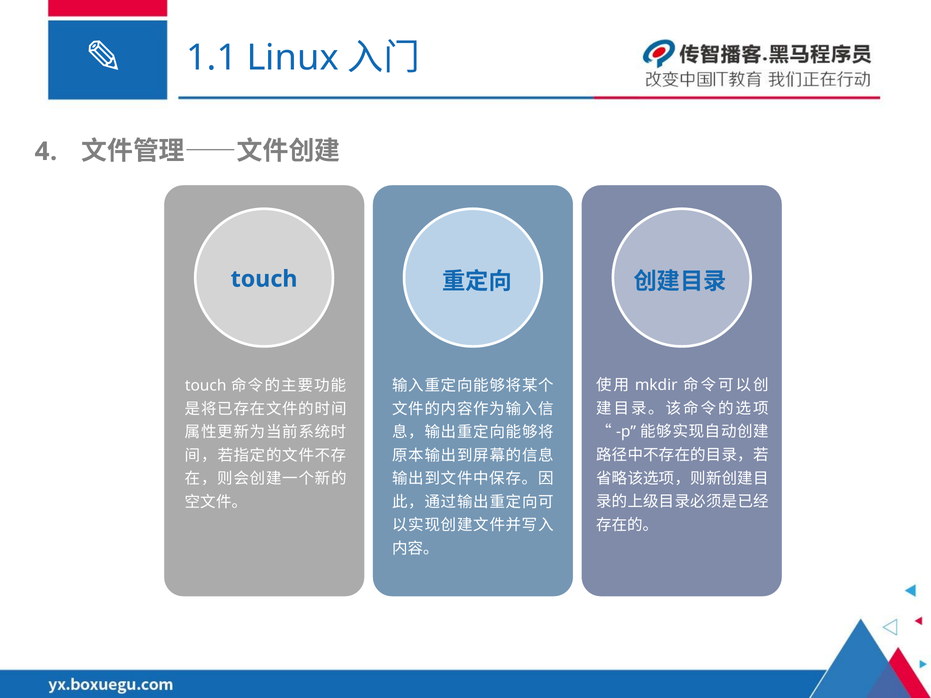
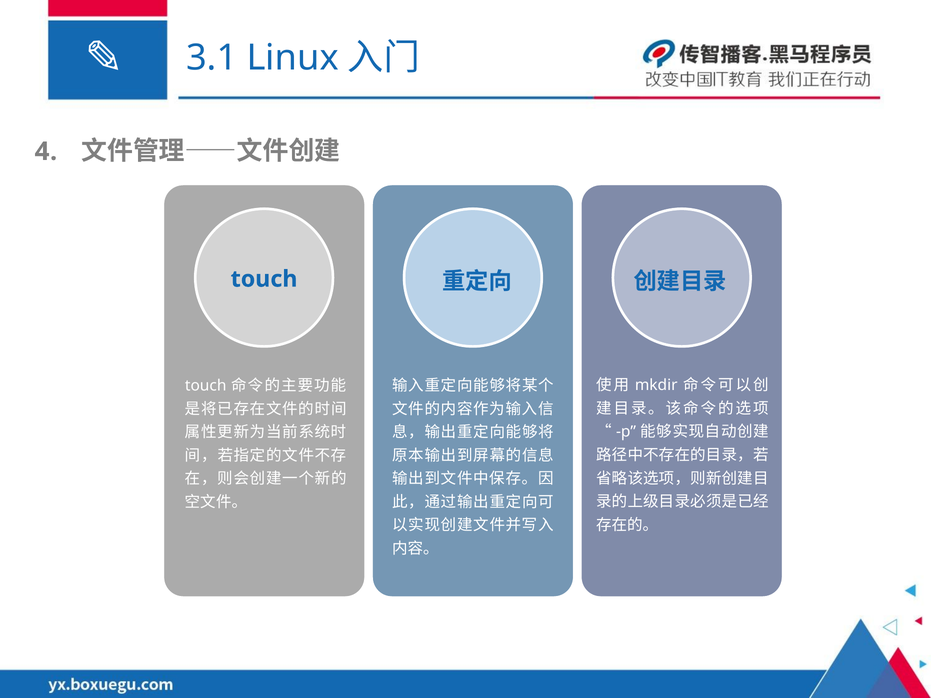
1.1: 1.1 -> 3.1
